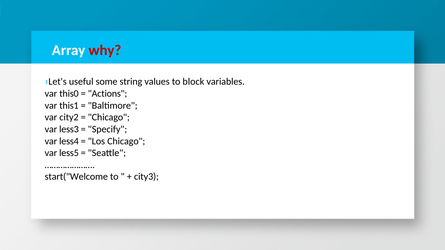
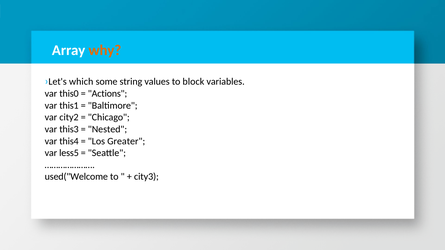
why colour: red -> orange
useful: useful -> which
less3: less3 -> this3
Specify: Specify -> Nested
less4: less4 -> this4
Los Chicago: Chicago -> Greater
start("Welcome: start("Welcome -> used("Welcome
